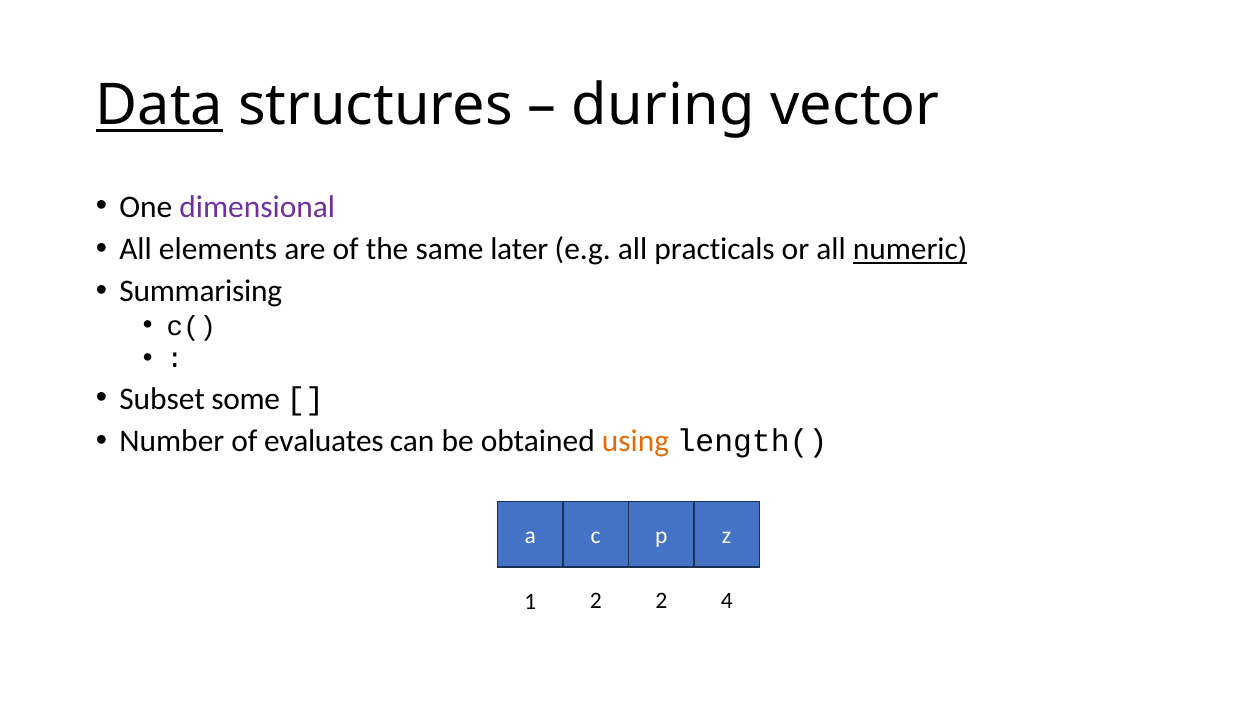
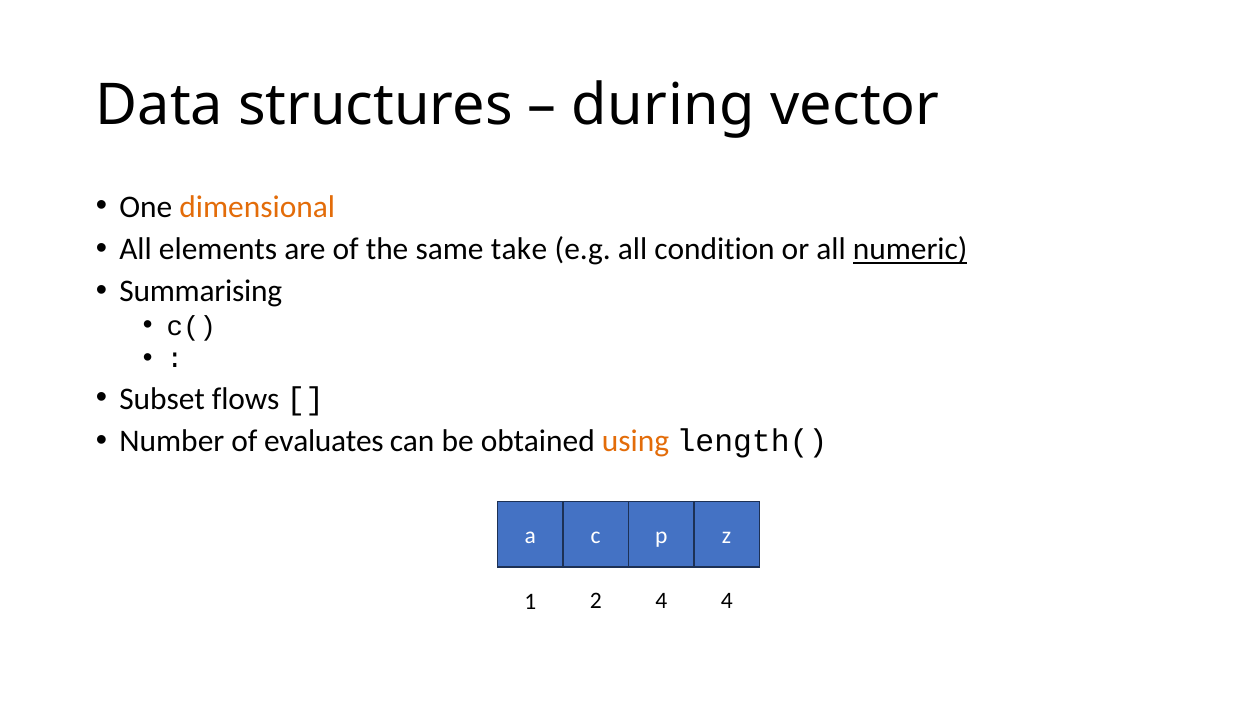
Data underline: present -> none
dimensional colour: purple -> orange
later: later -> take
practicals: practicals -> condition
some: some -> flows
2 2: 2 -> 4
